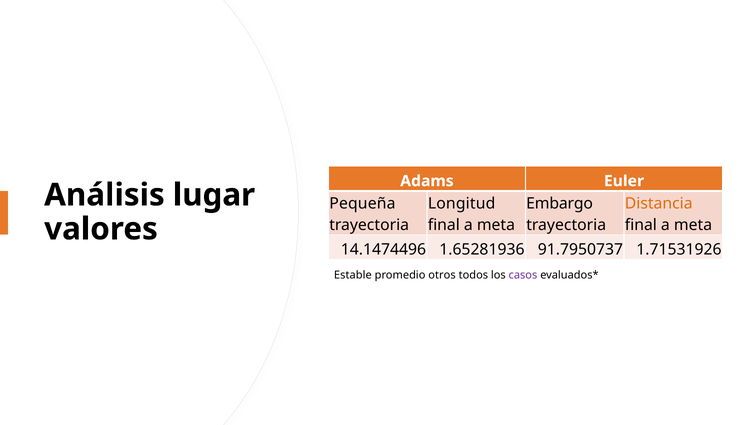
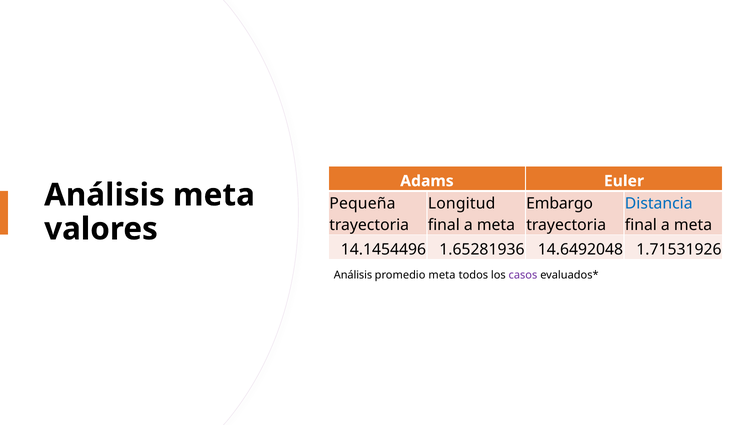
Análisis lugar: lugar -> meta
Distancia colour: orange -> blue
14.1474496: 14.1474496 -> 14.1454496
91.7950737: 91.7950737 -> 14.6492048
Estable at (353, 275): Estable -> Análisis
promedio otros: otros -> meta
